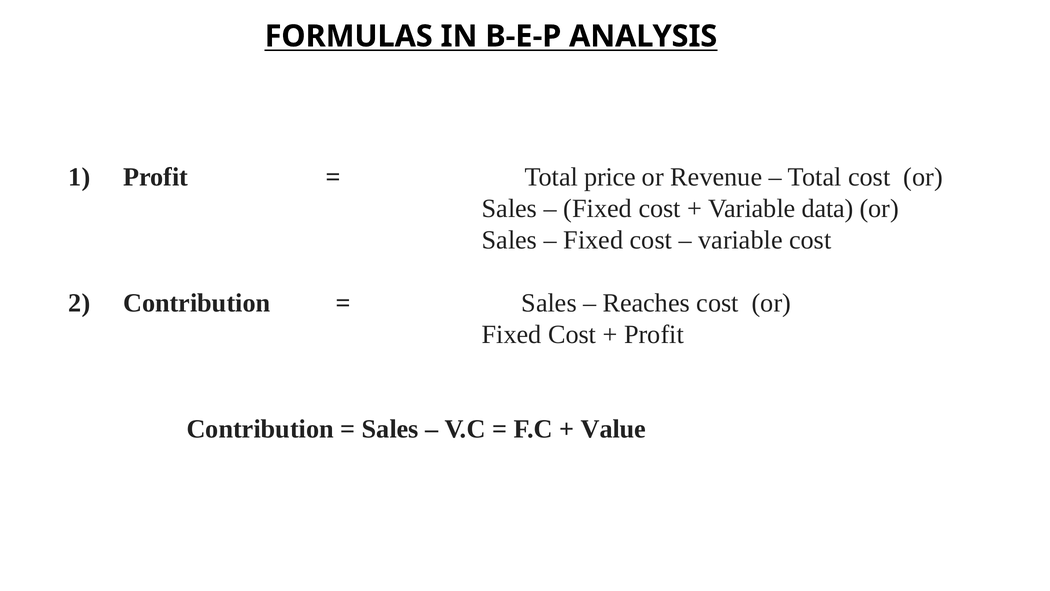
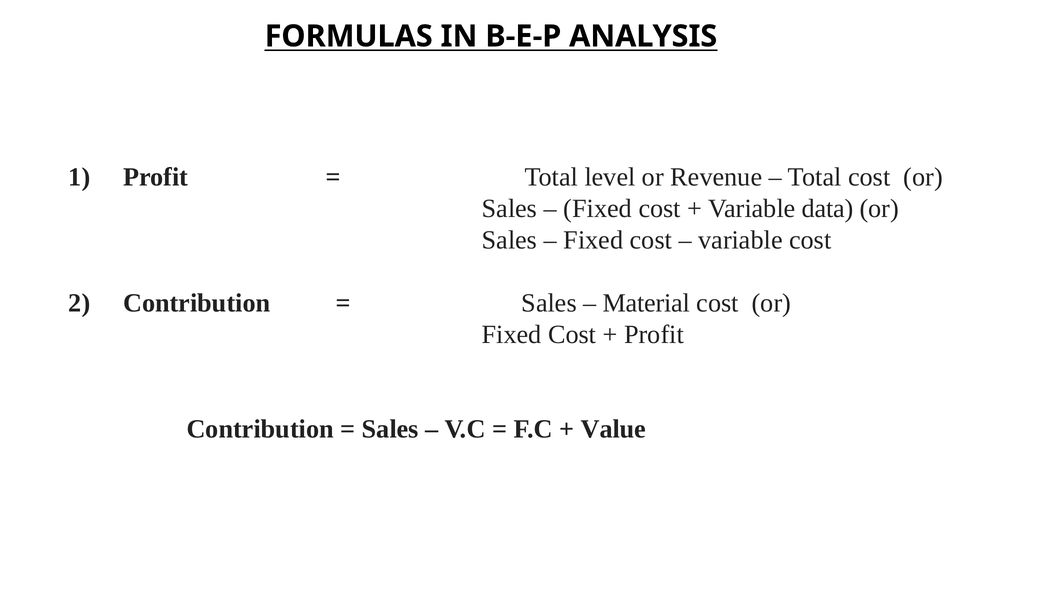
price: price -> level
Reaches: Reaches -> Material
